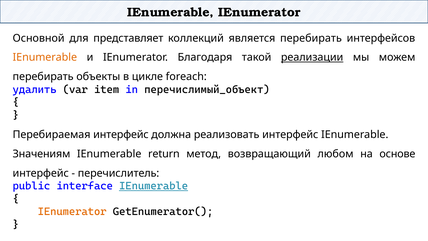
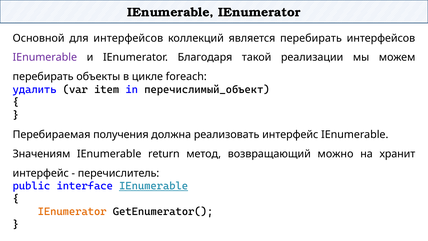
для представляет: представляет -> интерфейсов
IEnumerable at (45, 57) colour: orange -> purple
реализации underline: present -> none
Перебираемая интерфейс: интерфейс -> получения
любом: любом -> можно
основе: основе -> хранит
